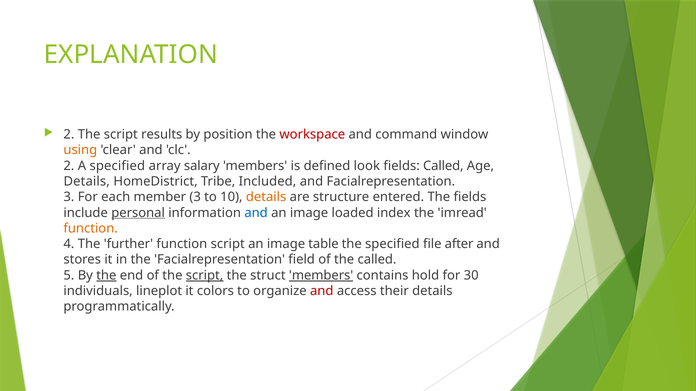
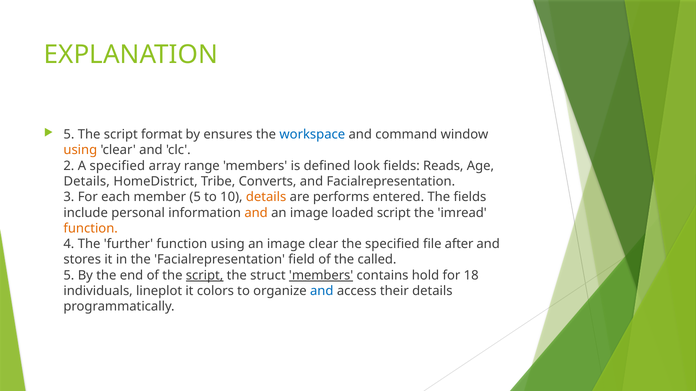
2 at (69, 135): 2 -> 5
results: results -> format
position: position -> ensures
workspace colour: red -> blue
salary: salary -> range
fields Called: Called -> Reads
Included: Included -> Converts
member 3: 3 -> 5
structure: structure -> performs
personal underline: present -> none
and at (256, 213) colour: blue -> orange
loaded index: index -> script
function script: script -> using
image table: table -> clear
the at (106, 276) underline: present -> none
30: 30 -> 18
and at (322, 291) colour: red -> blue
